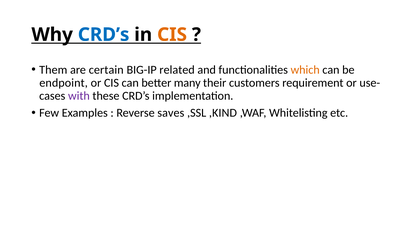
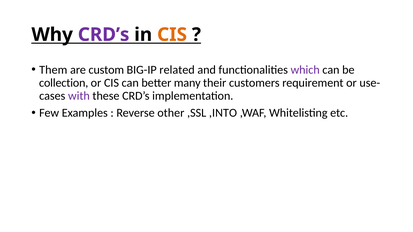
CRD’s at (104, 35) colour: blue -> purple
certain: certain -> custom
which colour: orange -> purple
endpoint: endpoint -> collection
saves: saves -> other
,KIND: ,KIND -> ,INTO
